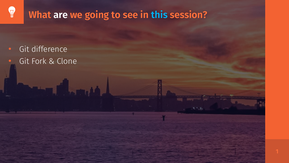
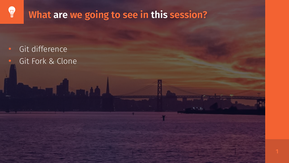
this colour: light blue -> white
